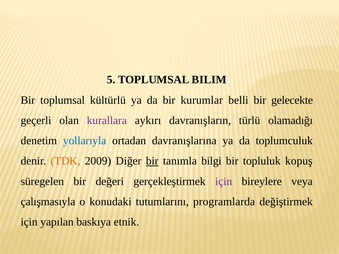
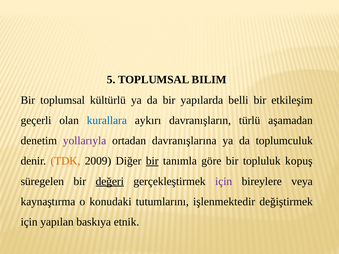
kurumlar: kurumlar -> yapılarda
gelecekte: gelecekte -> etkileşim
kurallara colour: purple -> blue
olamadığı: olamadığı -> aşamadan
yollarıyla colour: blue -> purple
bilgi: bilgi -> göre
değeri underline: none -> present
çalışmasıyla: çalışmasıyla -> kaynaştırma
programlarda: programlarda -> işlenmektedir
